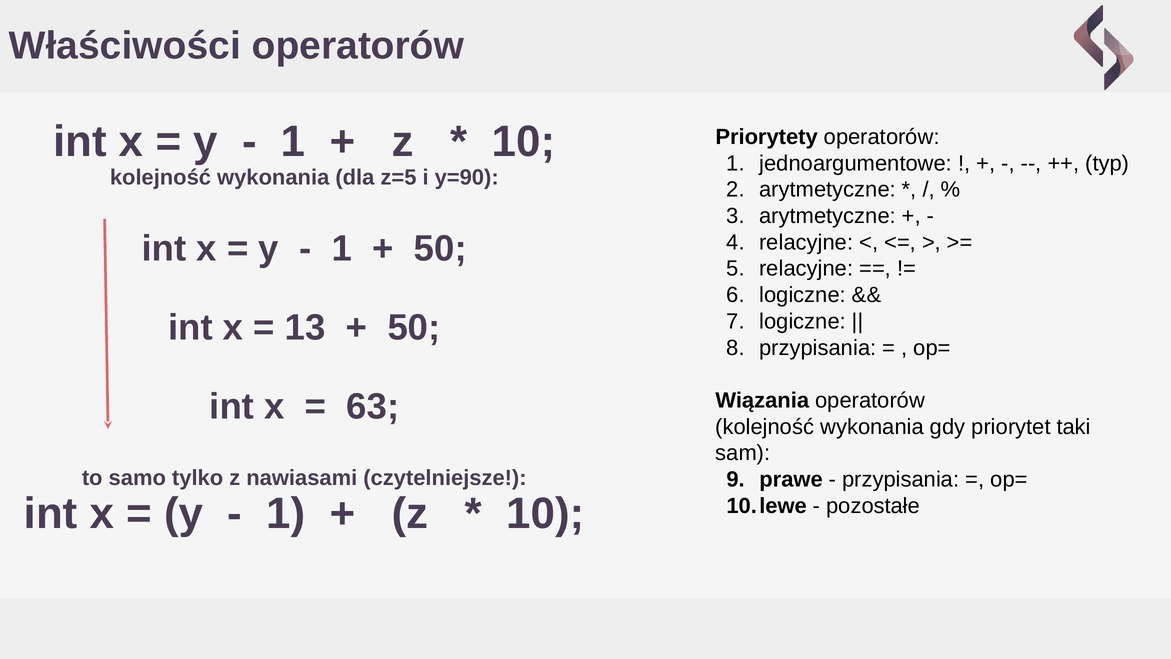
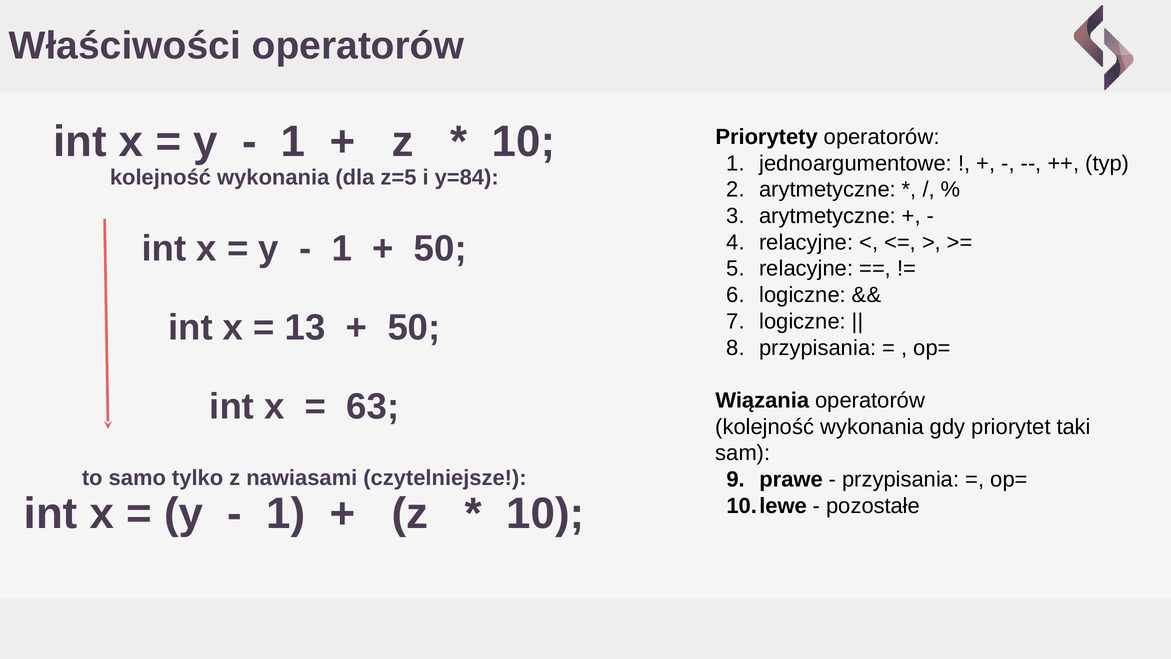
y=90: y=90 -> y=84
